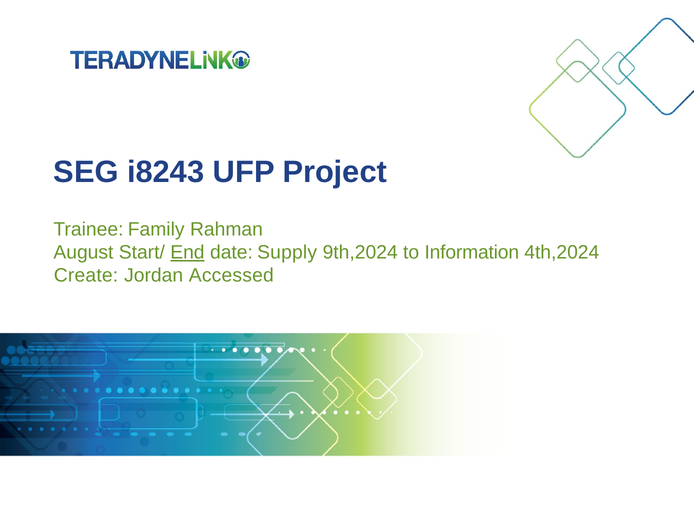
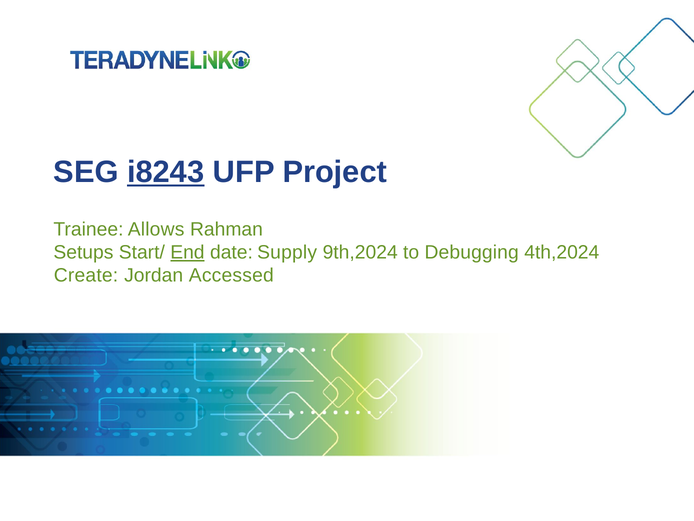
i8243 underline: none -> present
Family: Family -> Allows
August: August -> Setups
Information: Information -> Debugging
